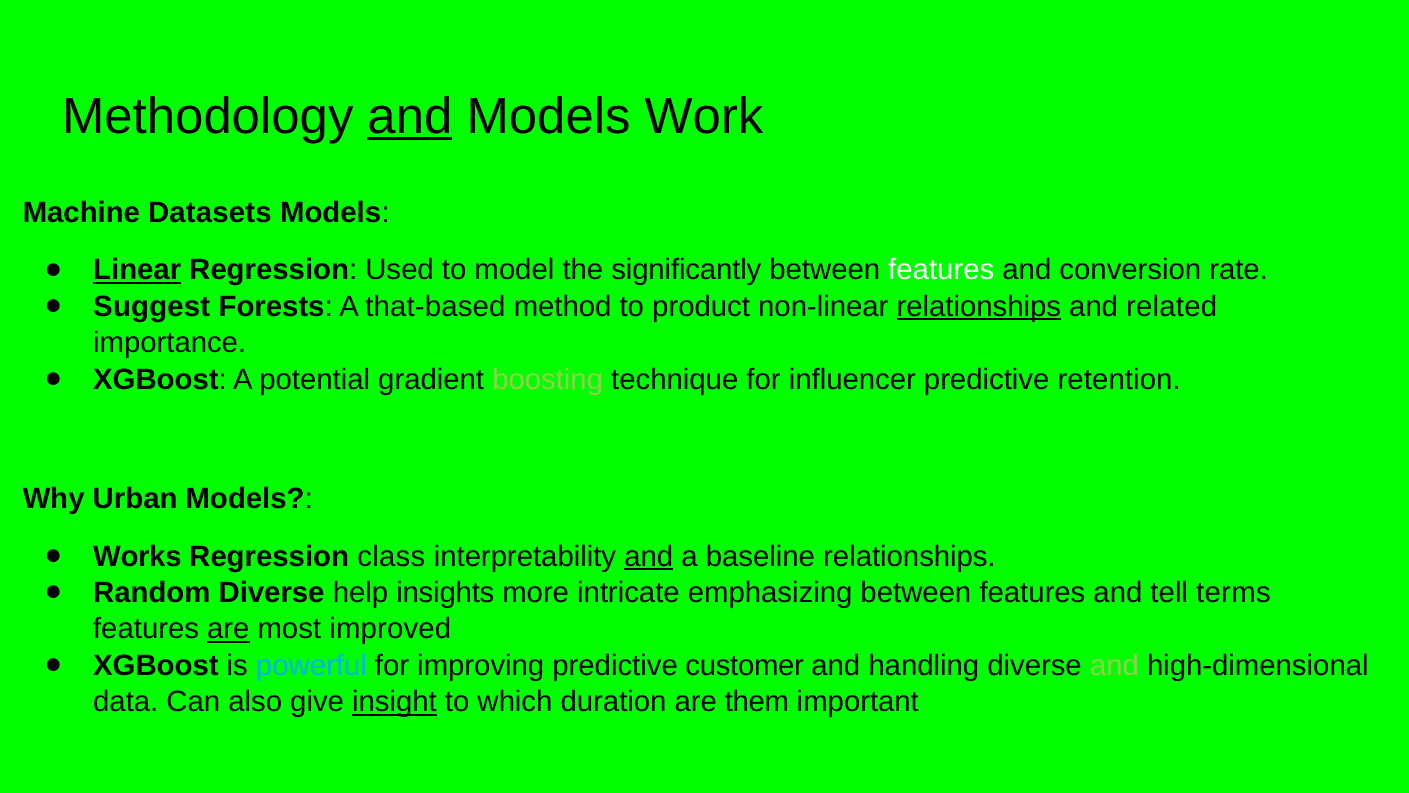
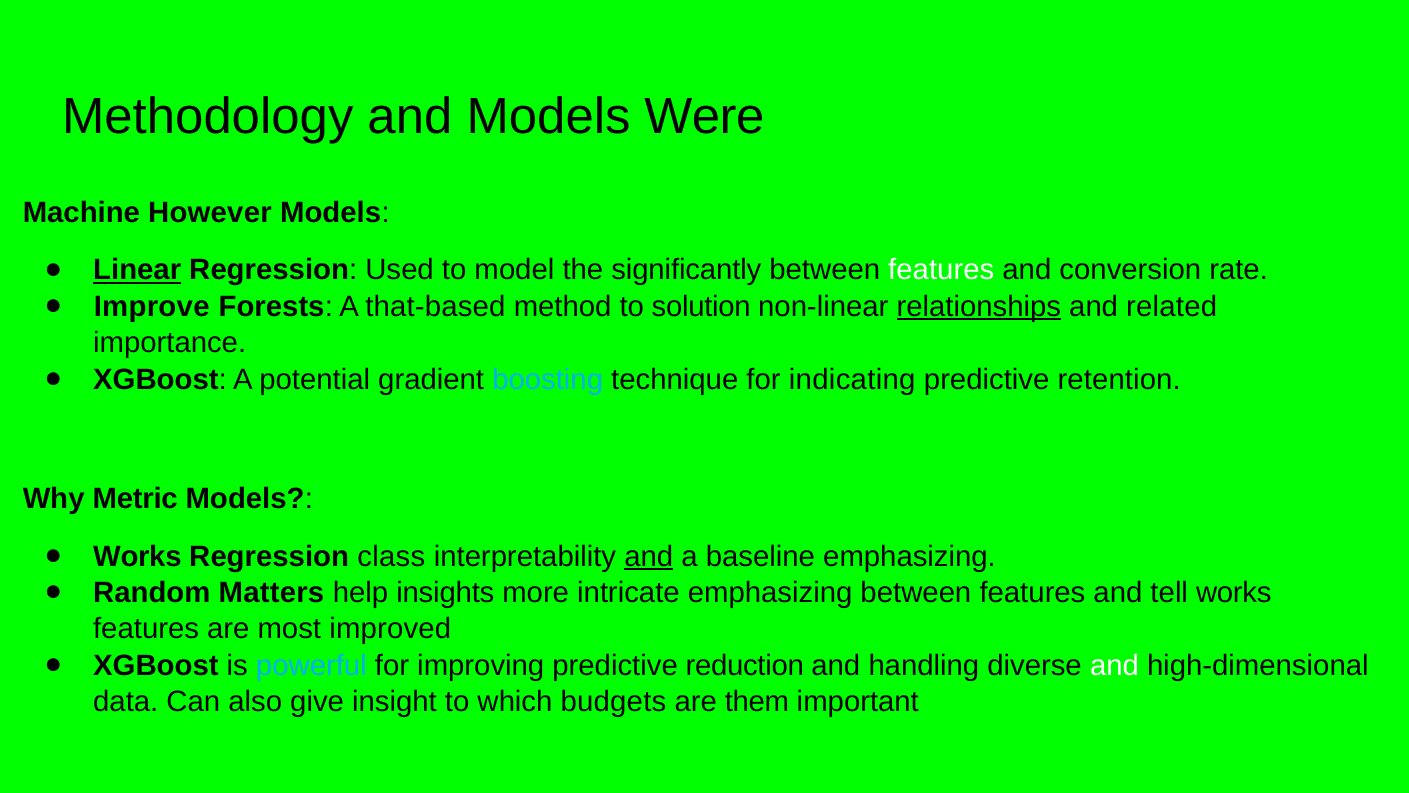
and at (410, 117) underline: present -> none
Work: Work -> Were
Datasets: Datasets -> However
Suggest: Suggest -> Improve
product: product -> solution
boosting colour: light green -> light blue
influencer: influencer -> indicating
Urban: Urban -> Metric
baseline relationships: relationships -> emphasizing
Random Diverse: Diverse -> Matters
tell terms: terms -> works
are at (228, 629) underline: present -> none
customer: customer -> reduction
and at (1114, 665) colour: light green -> white
insight underline: present -> none
duration: duration -> budgets
